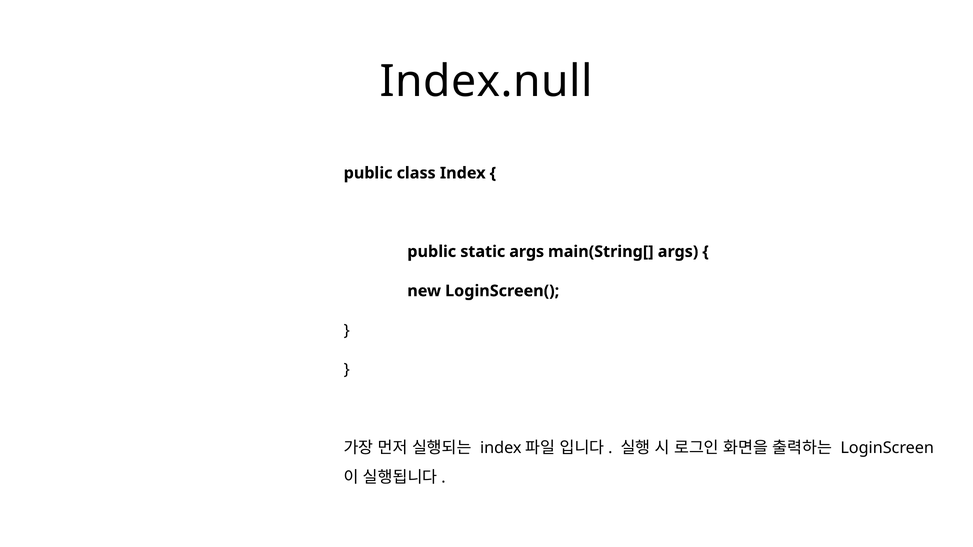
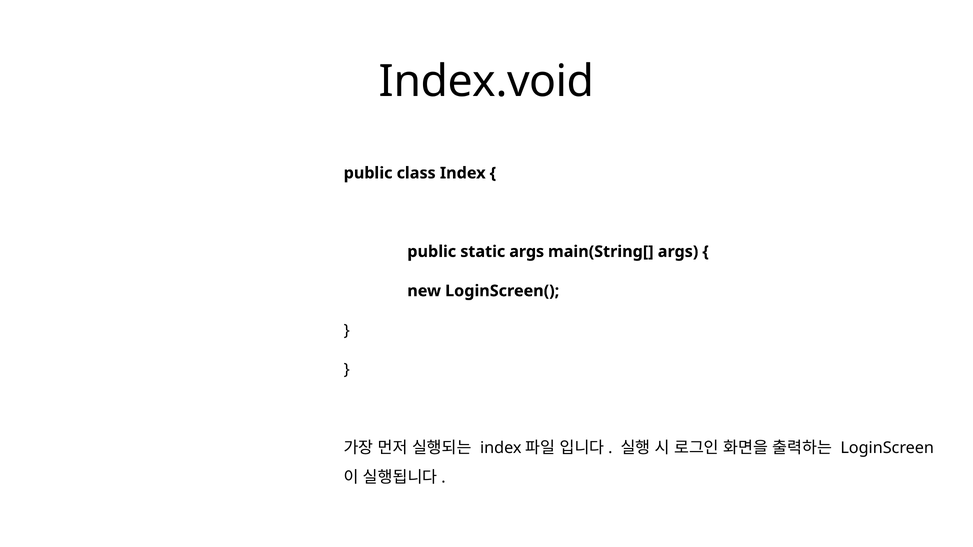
Index.null: Index.null -> Index.void
